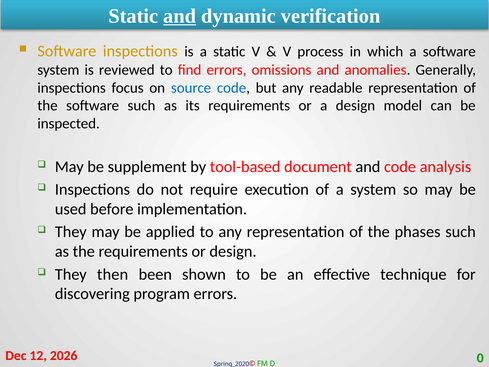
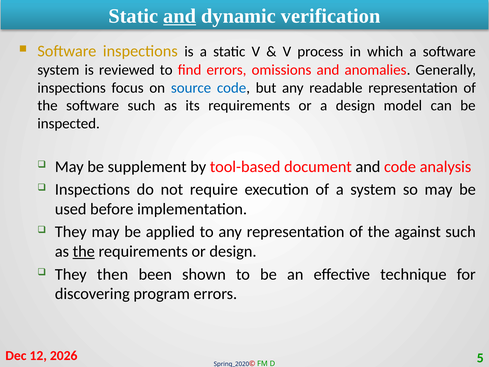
phases: phases -> against
the at (84, 251) underline: none -> present
0: 0 -> 5
